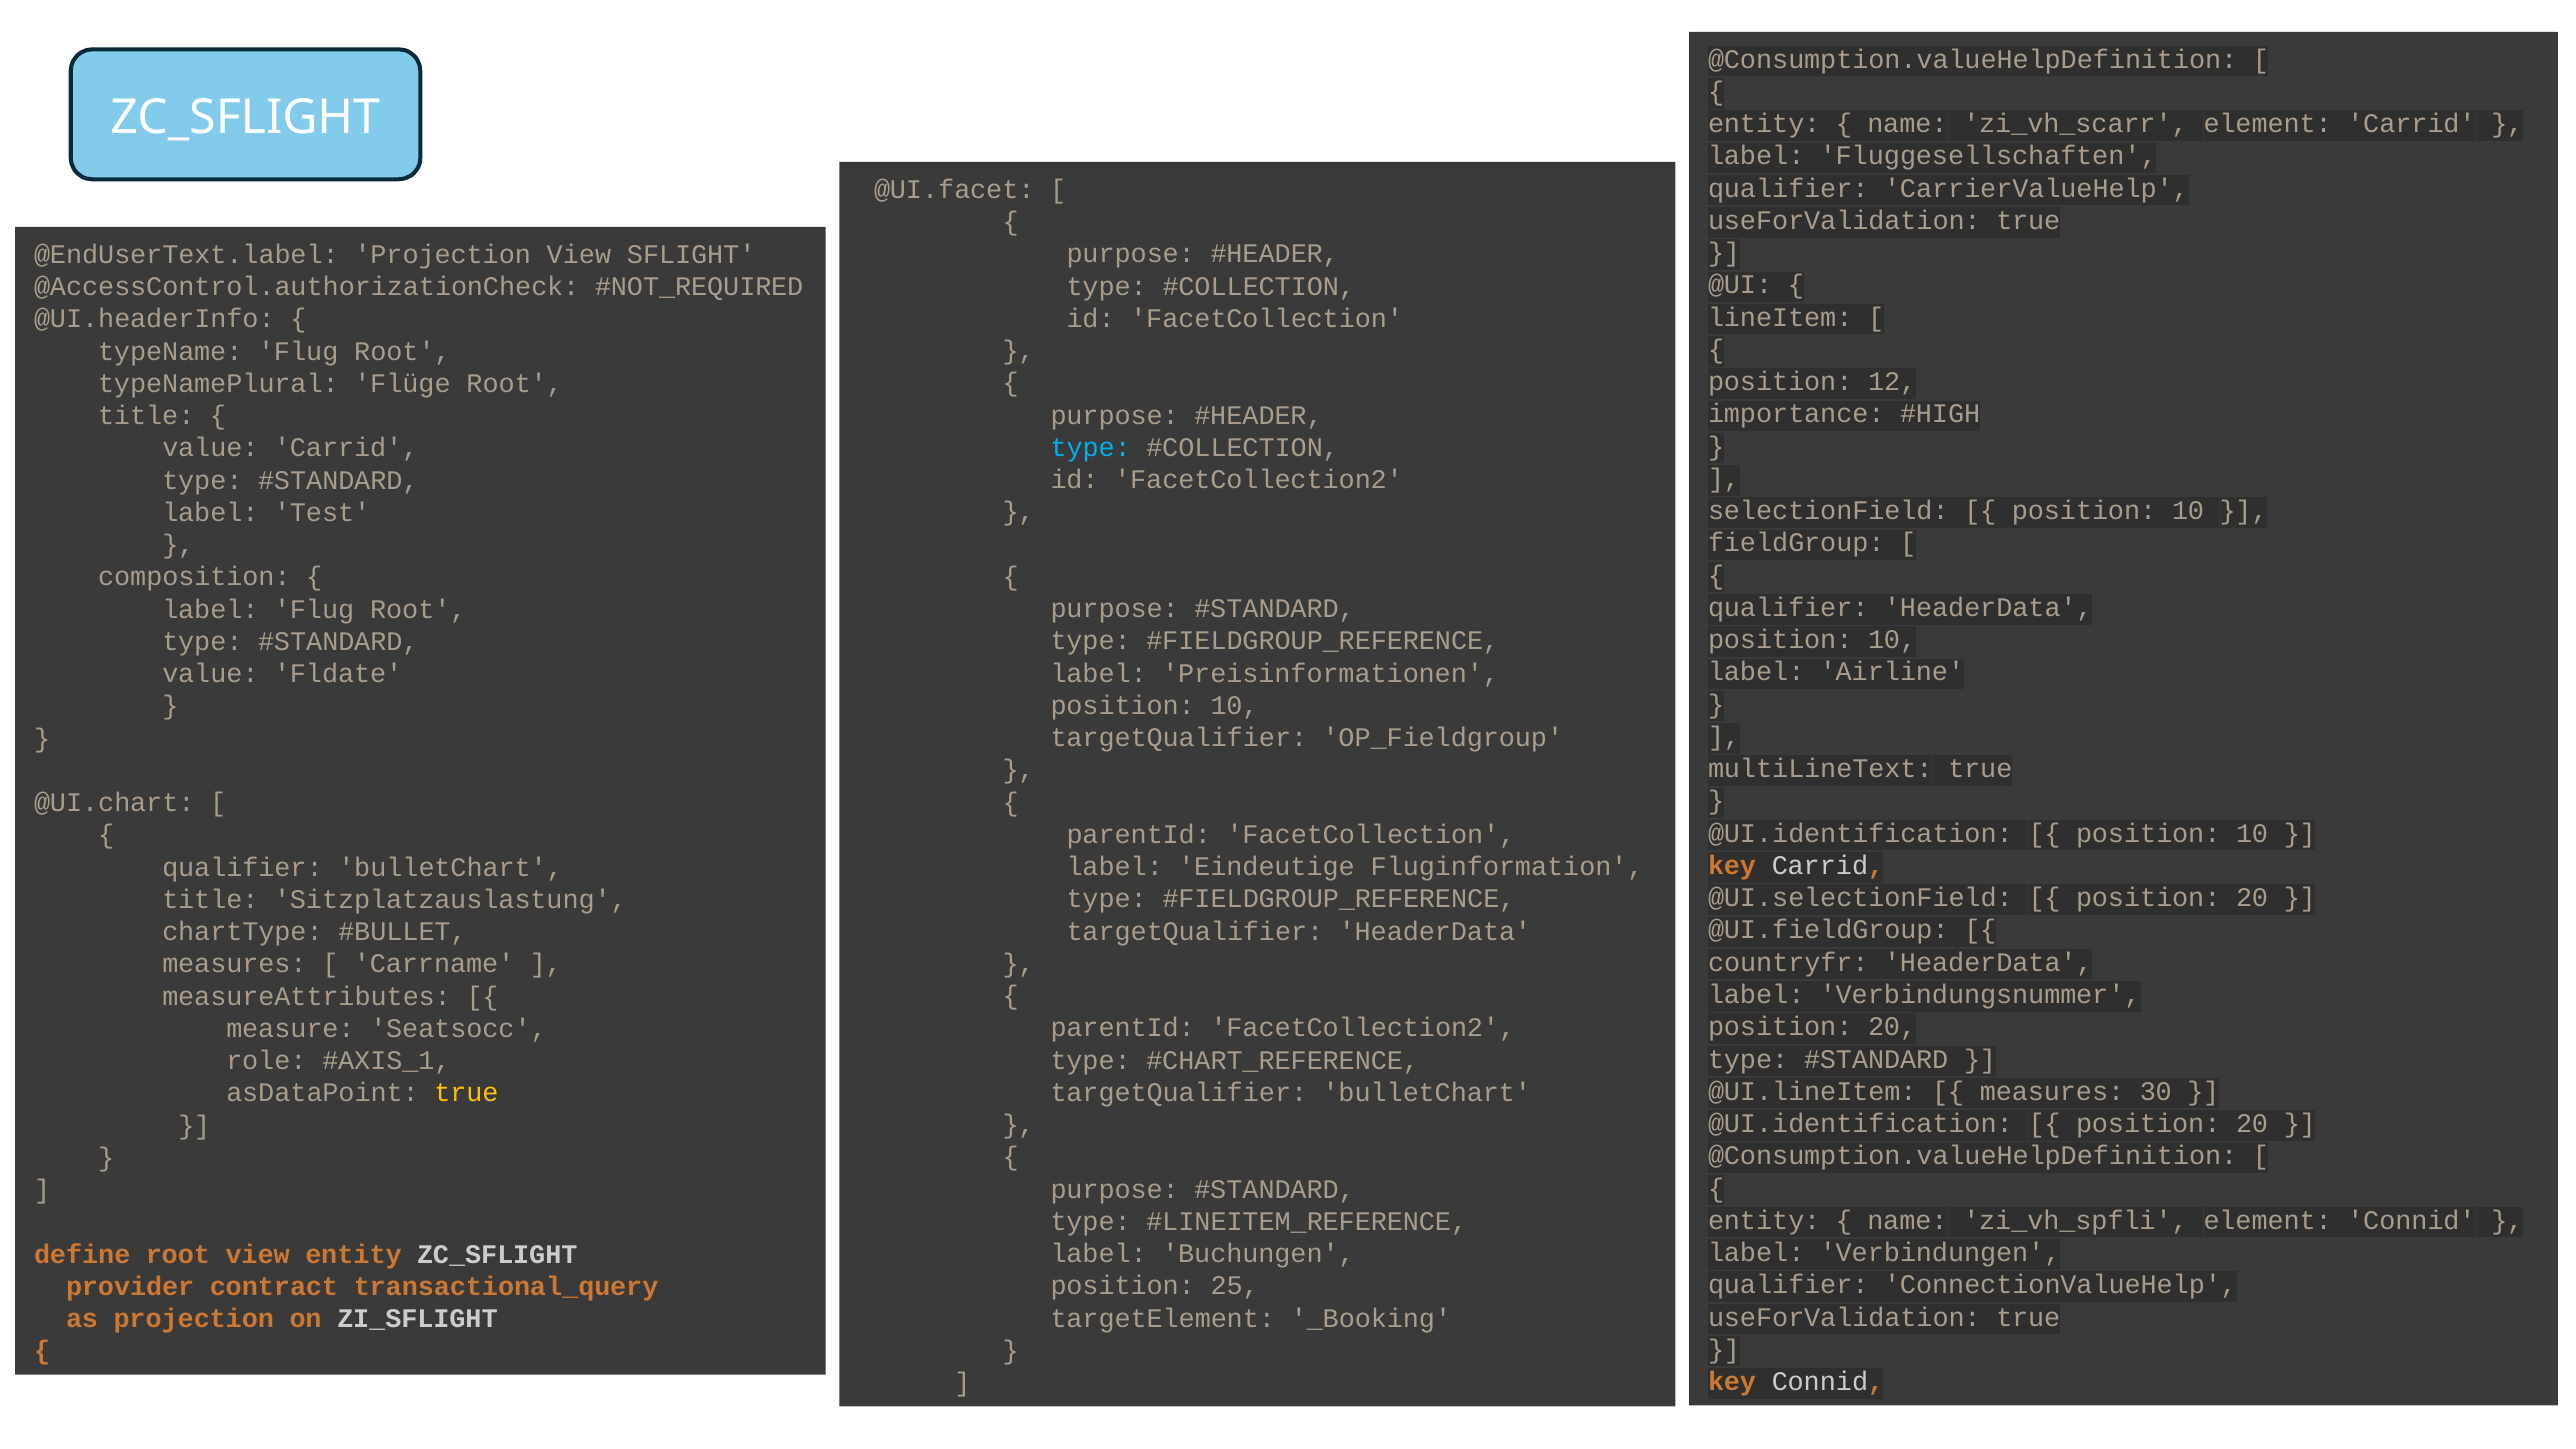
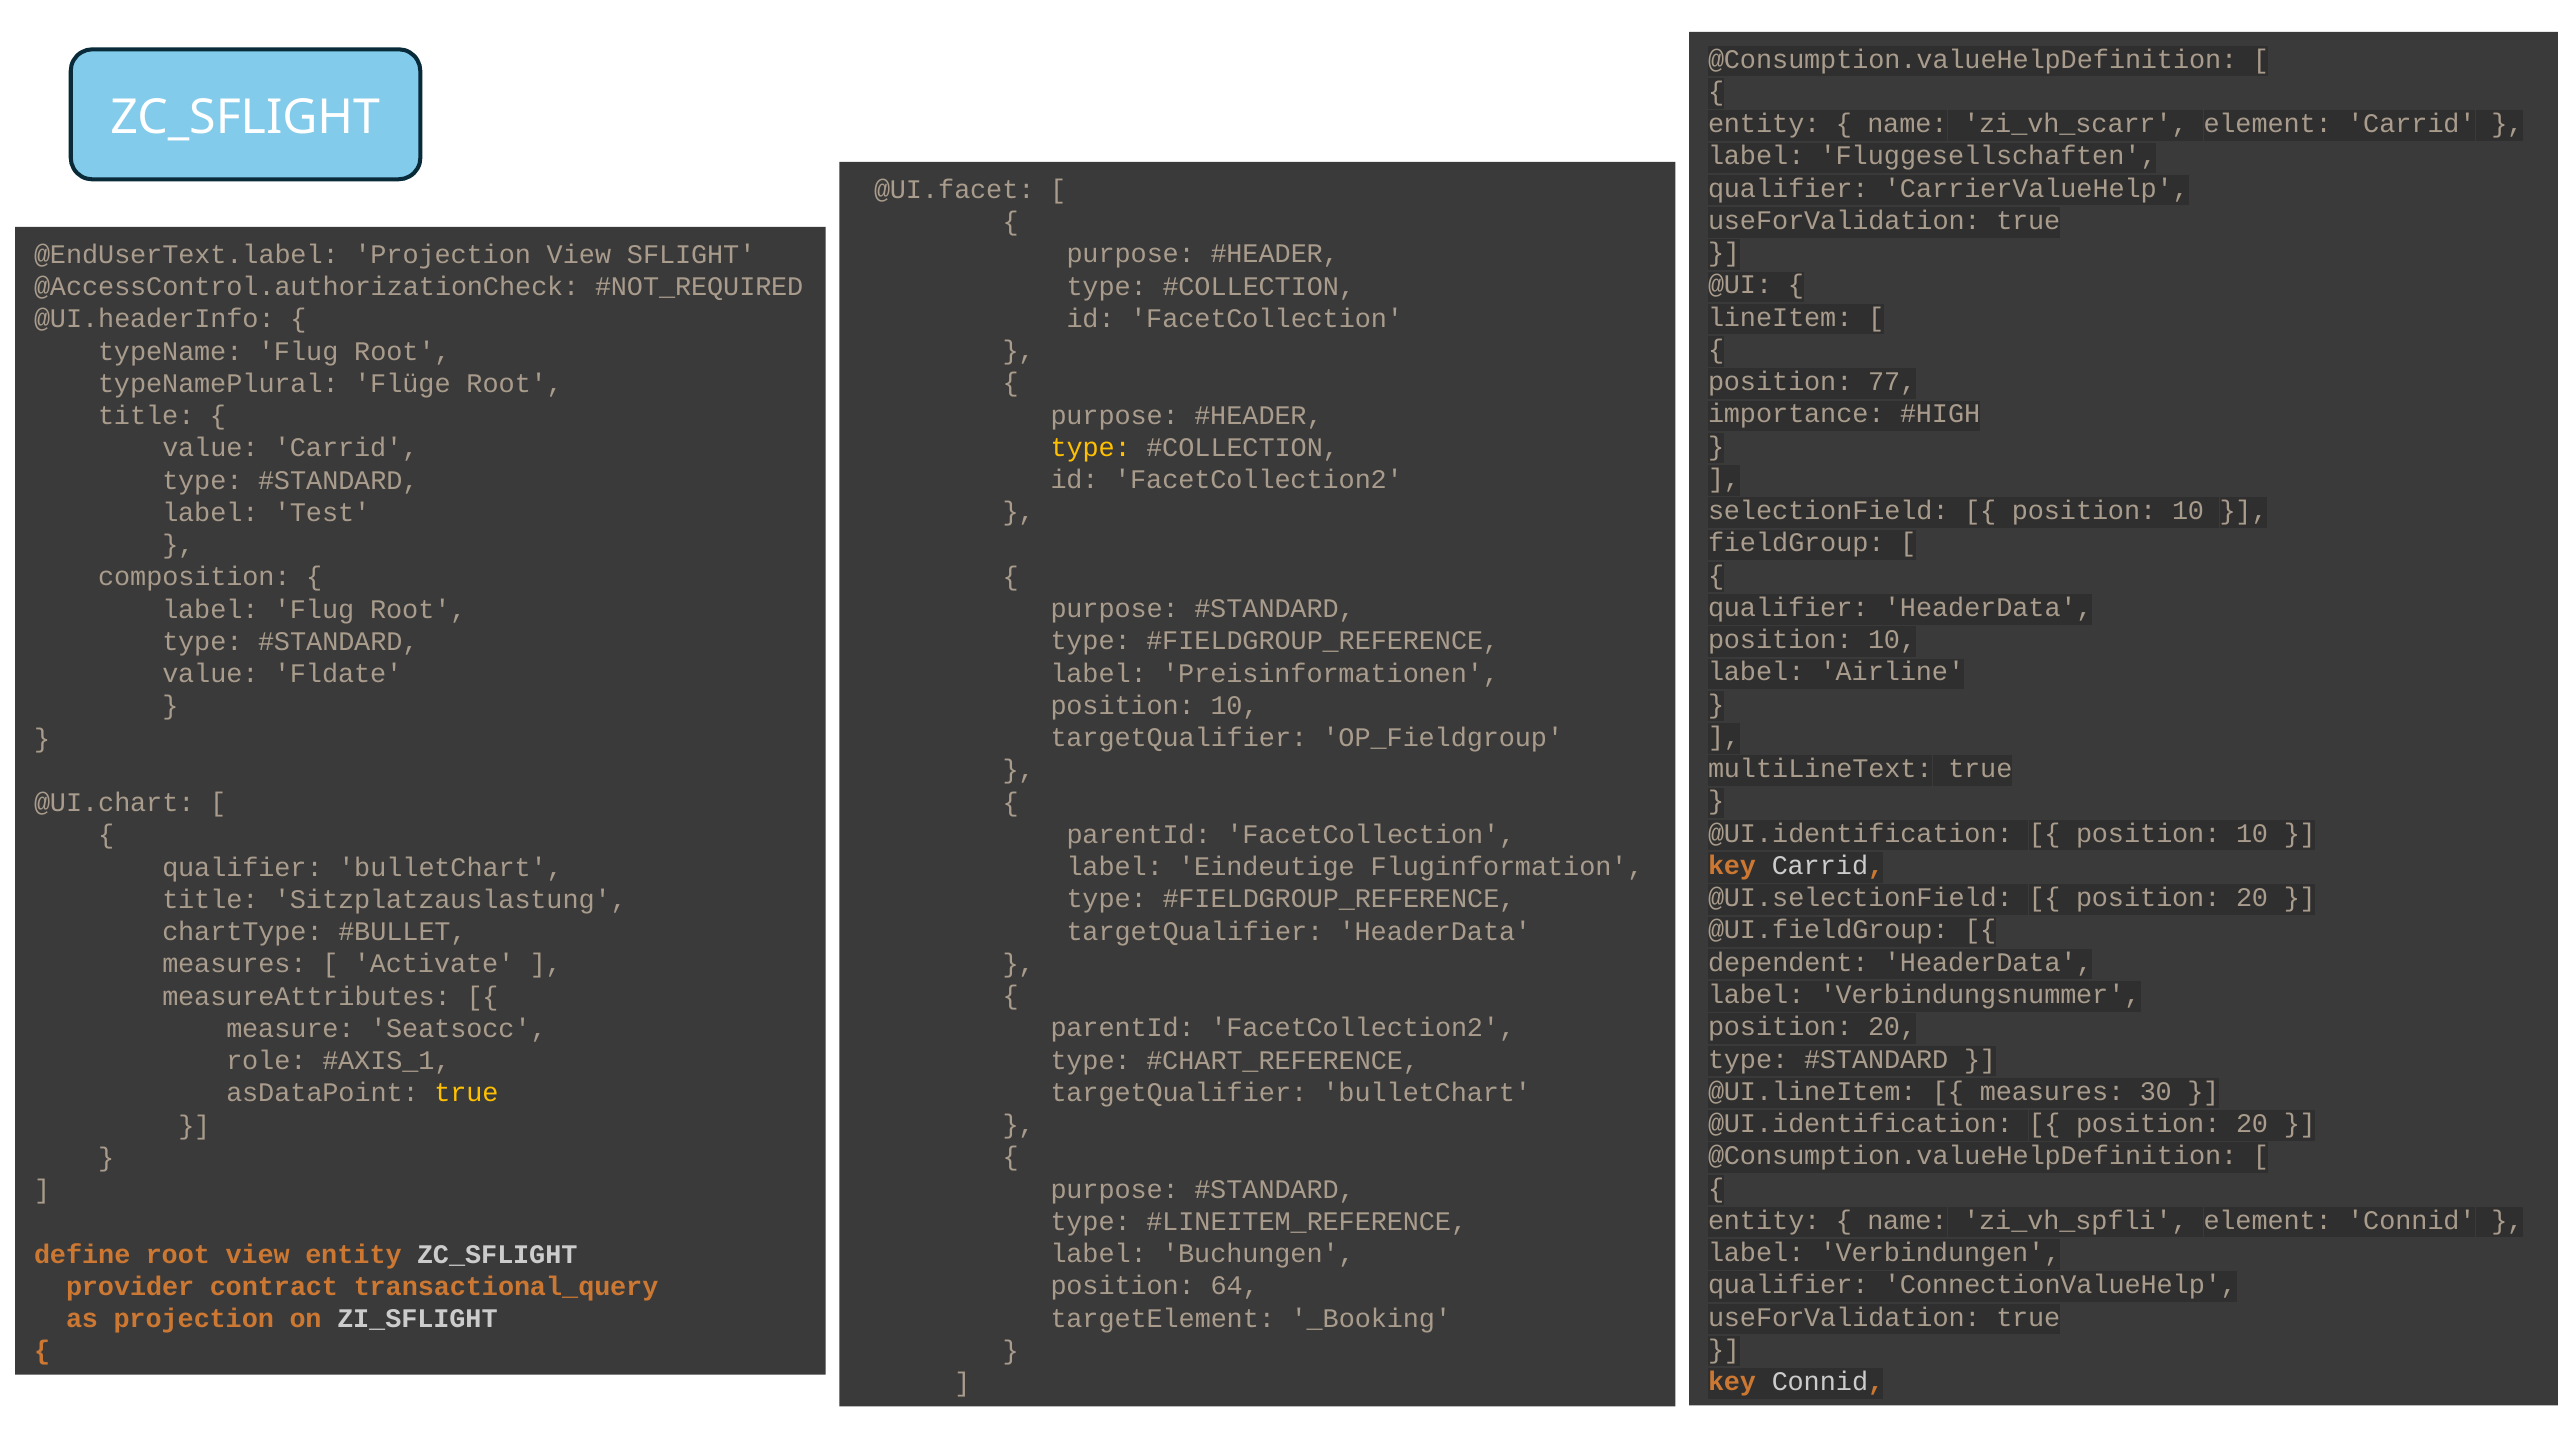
12: 12 -> 77
type at (1091, 447) colour: light blue -> yellow
countryfr: countryfr -> dependent
Carrname: Carrname -> Activate
25: 25 -> 64
